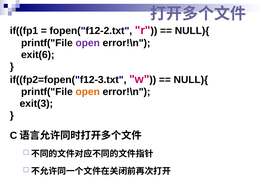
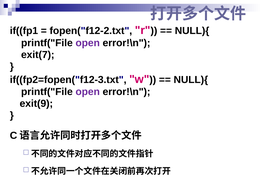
exit(6: exit(6 -> exit(7
open at (88, 92) colour: orange -> purple
exit(3: exit(3 -> exit(9
